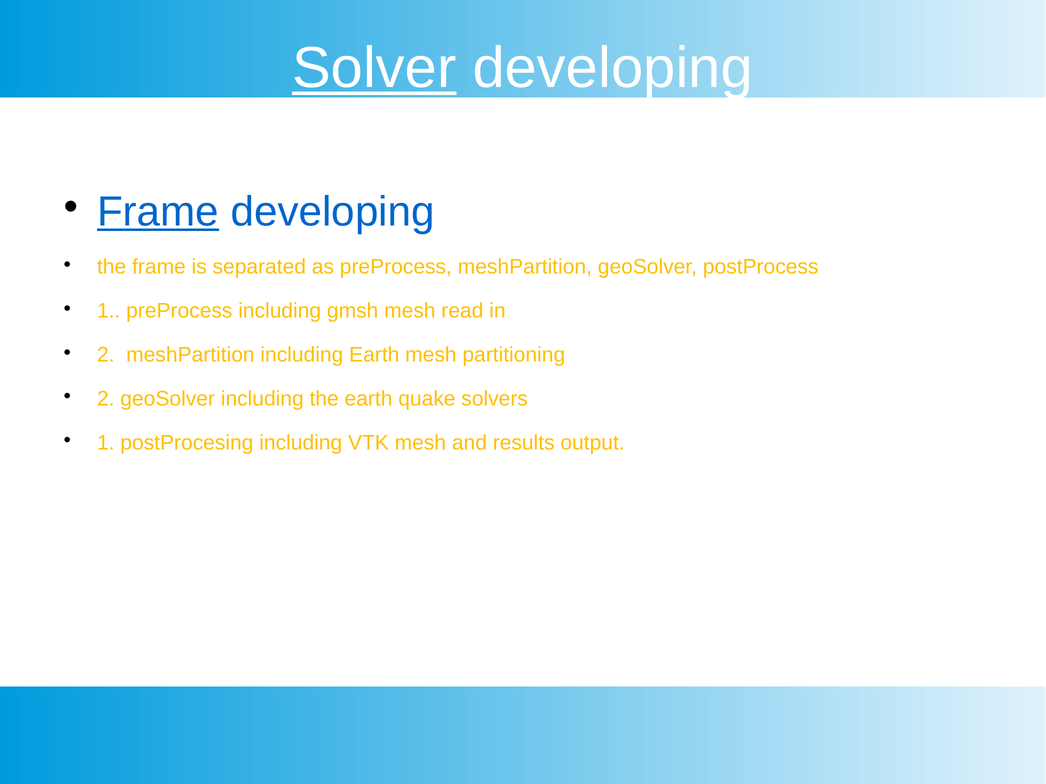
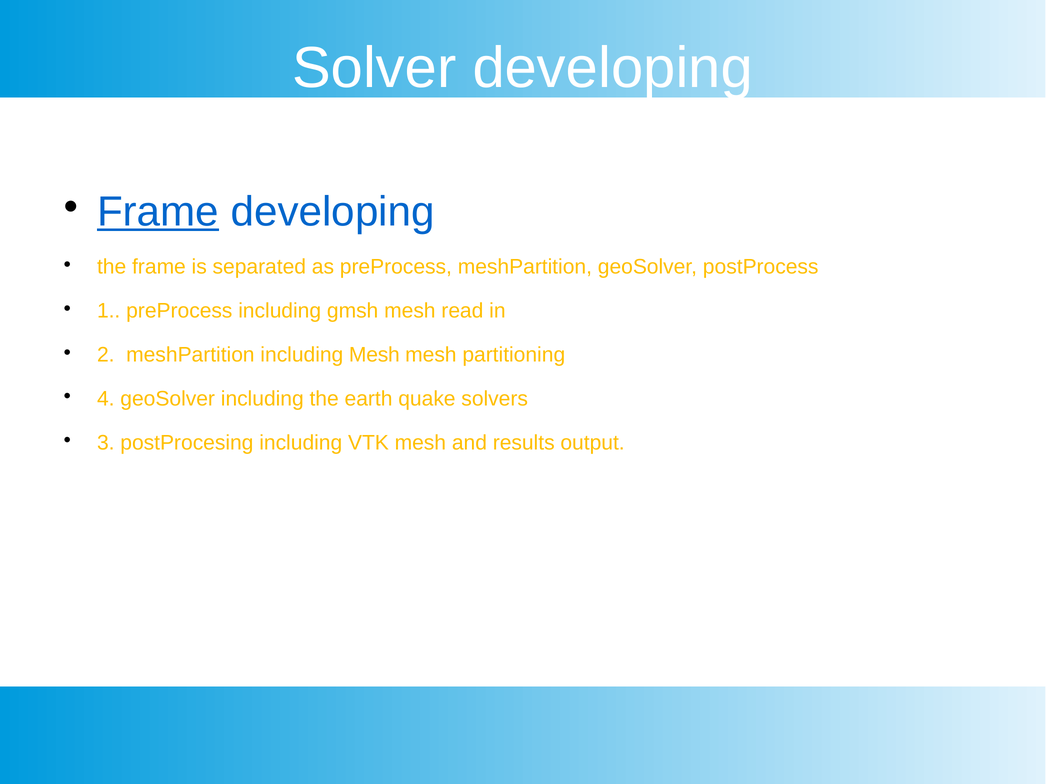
Solver underline: present -> none
including Earth: Earth -> Mesh
2 at (106, 399): 2 -> 4
1 at (106, 443): 1 -> 3
